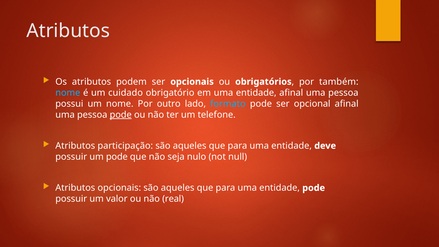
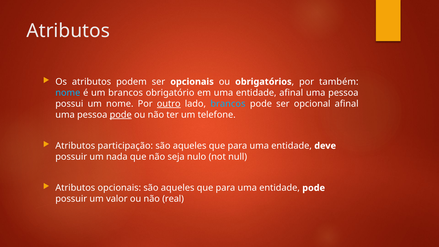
um cuidado: cuidado -> brancos
outro underline: none -> present
lado formato: formato -> brancos
um pode: pode -> nada
